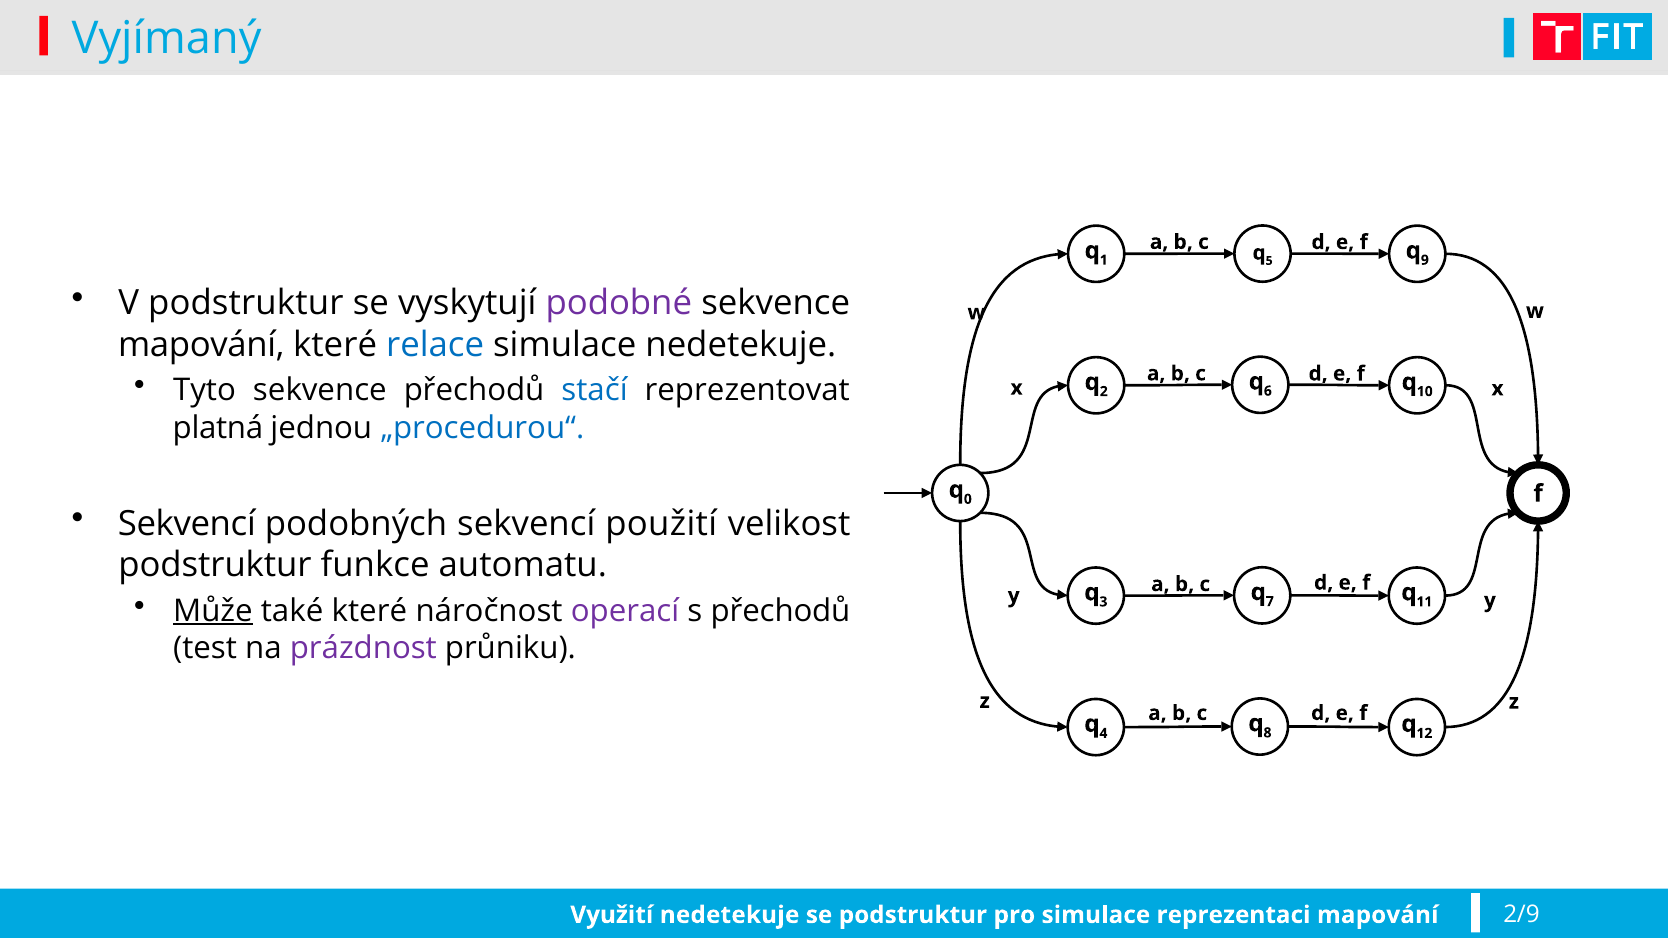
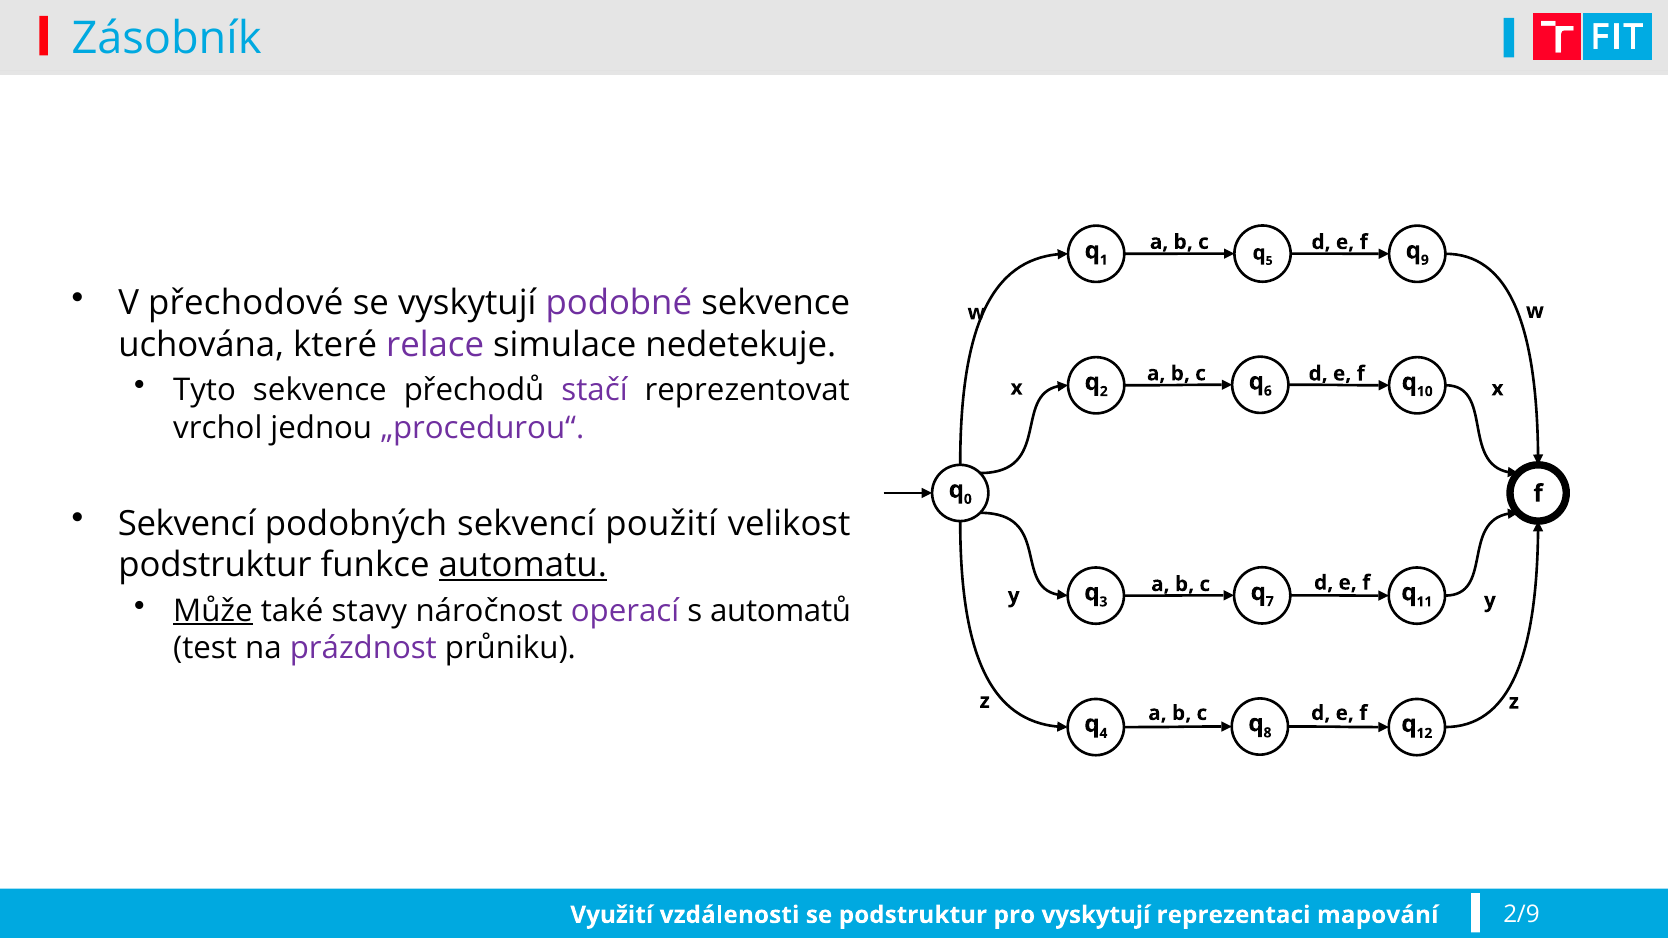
Vyjímaný: Vyjímaný -> Zásobník
V podstruktur: podstruktur -> přechodové
mapování at (201, 345): mapování -> uchována
relace colour: blue -> purple
stačí colour: blue -> purple
platná: platná -> vrchol
„procedurou“ colour: blue -> purple
automatu underline: none -> present
také které: které -> stavy
s přechodů: přechodů -> automatů
Využití nedetekuje: nedetekuje -> vzdálenosti
pro simulace: simulace -> vyskytují
